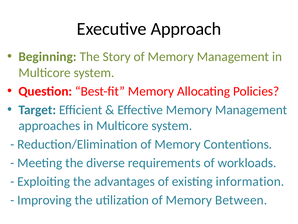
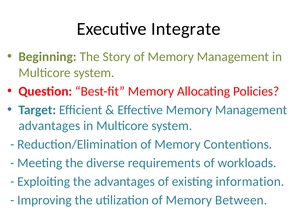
Approach: Approach -> Integrate
approaches at (49, 126): approaches -> advantages
